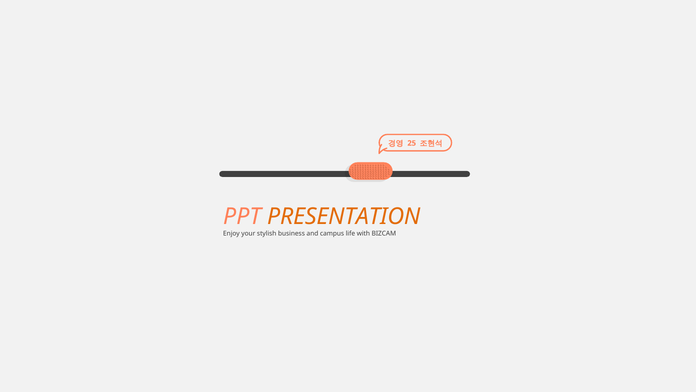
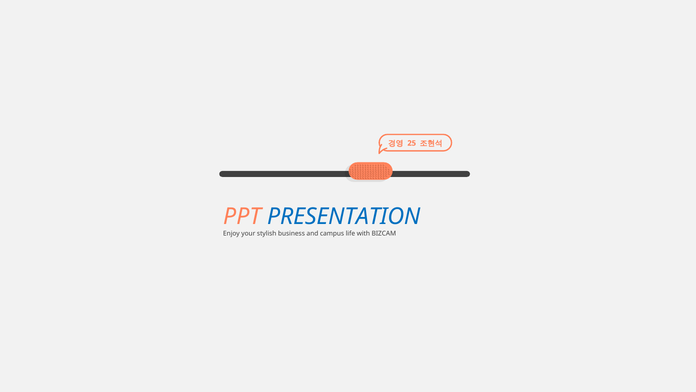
PRESENTATION colour: orange -> blue
